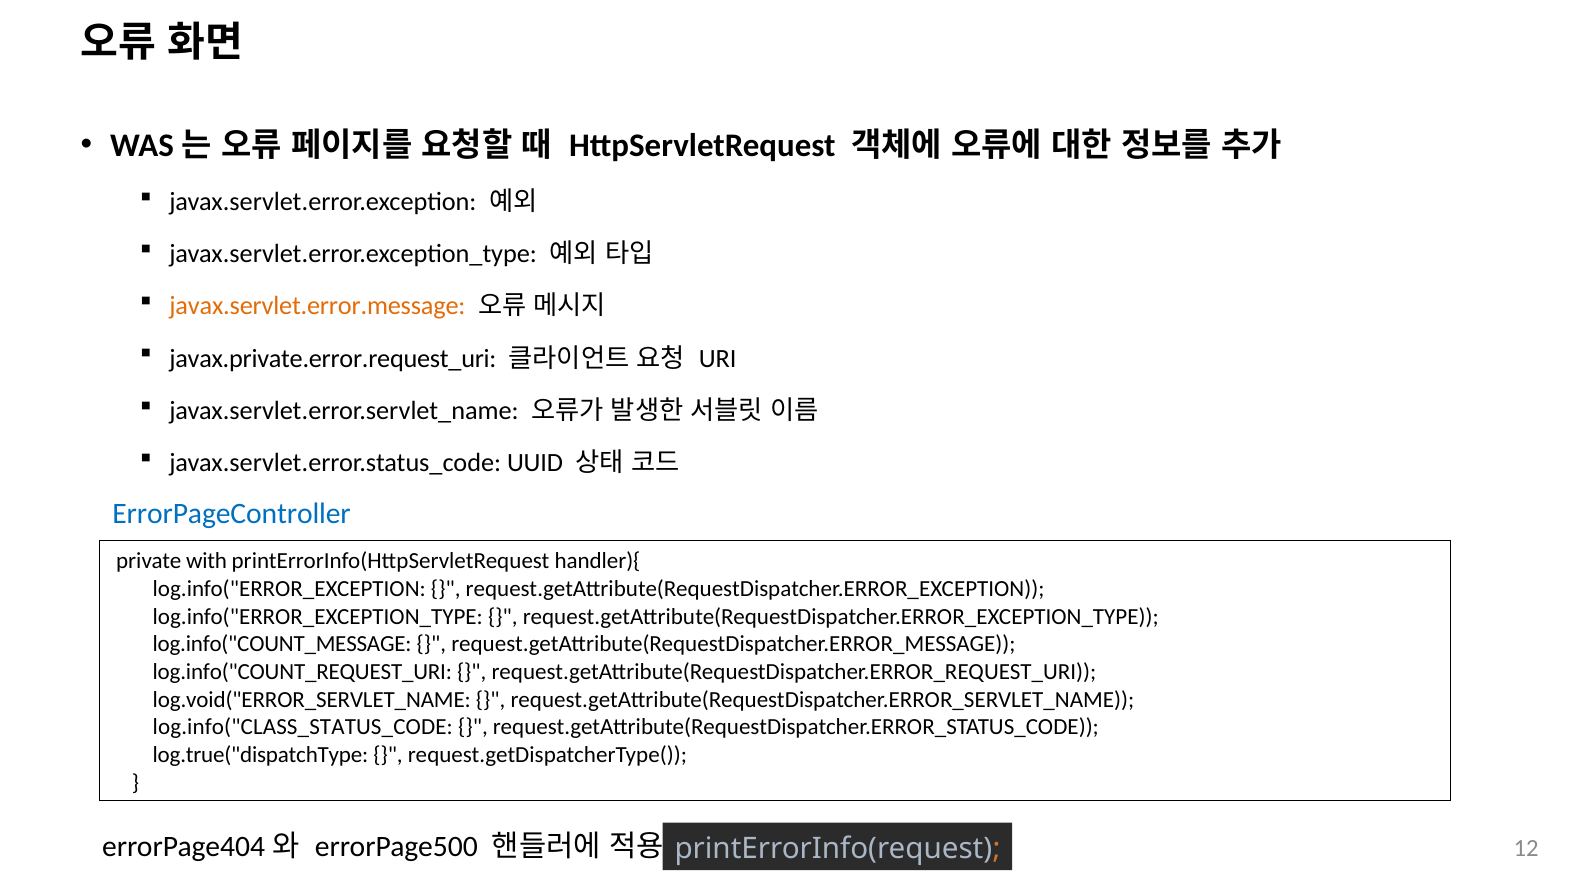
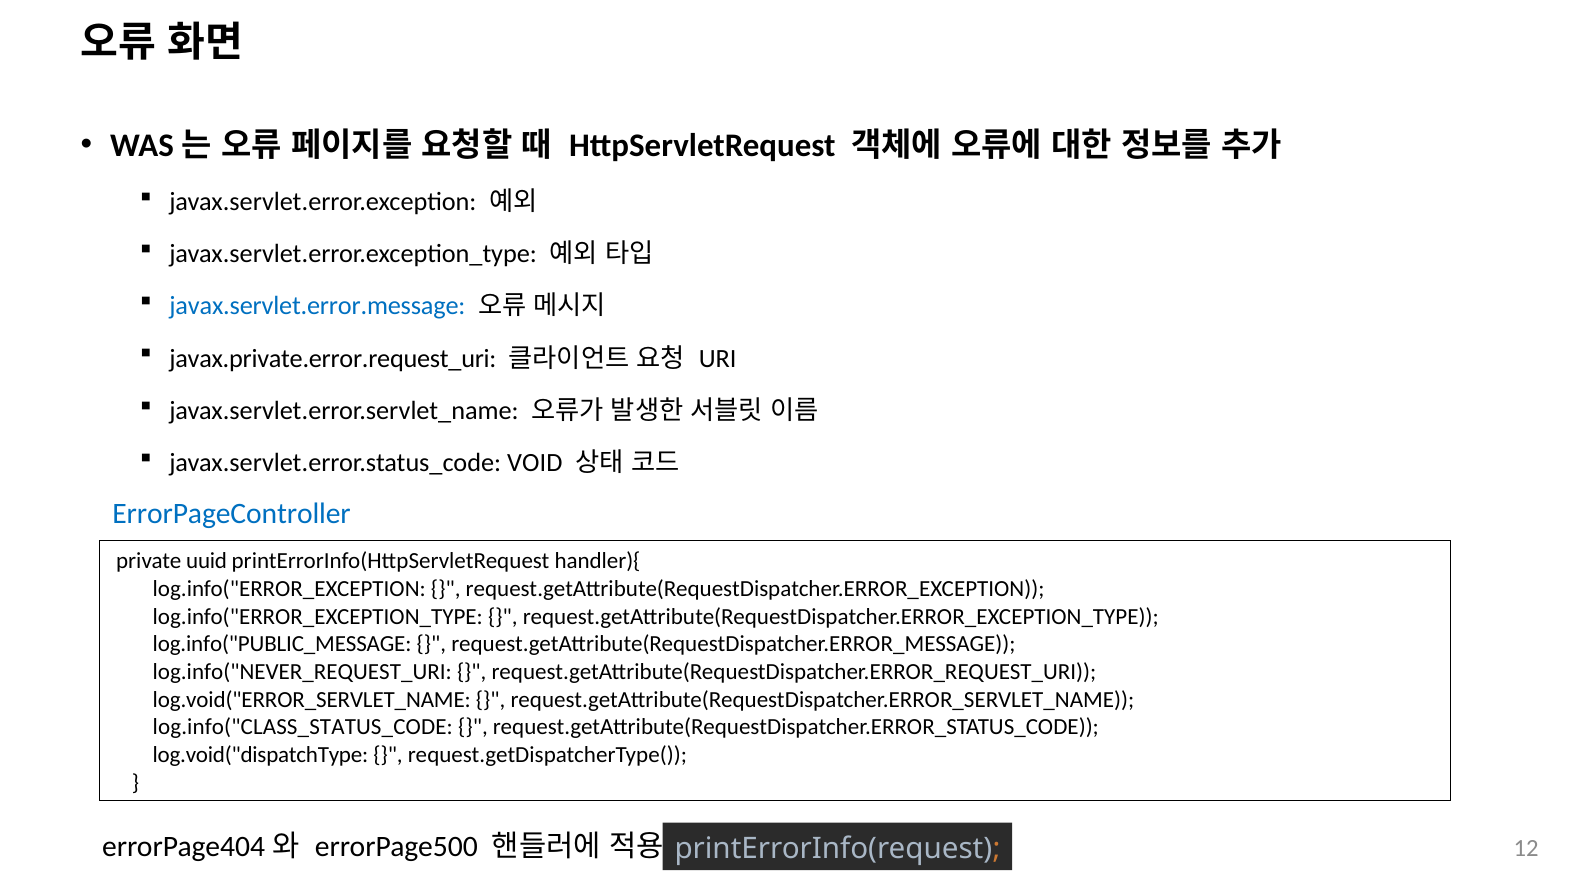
javax.servlet.error.message colour: orange -> blue
UUID: UUID -> VOID
with: with -> uuid
log.info("COUNT_MESSAGE: log.info("COUNT_MESSAGE -> log.info("PUBLIC_MESSAGE
log.info("COUNT_REQUEST_URI: log.info("COUNT_REQUEST_URI -> log.info("NEVER_REQUEST_URI
log.true("dispatchType: log.true("dispatchType -> log.void("dispatchType
